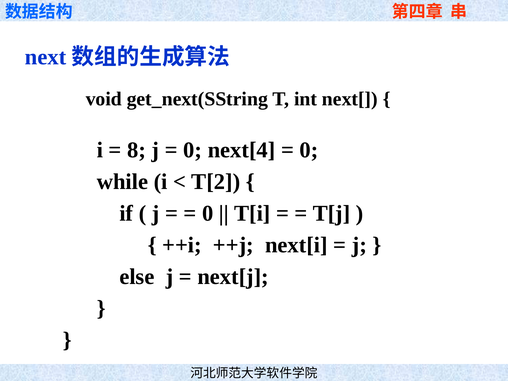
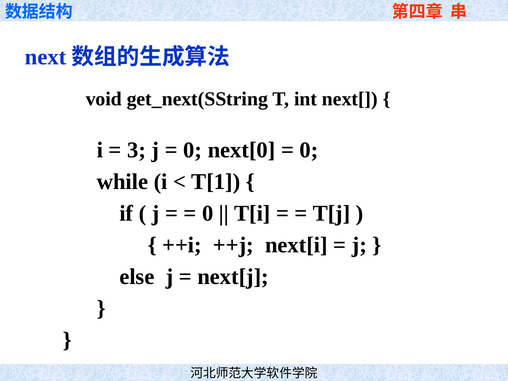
8: 8 -> 3
next[4: next[4 -> next[0
T[2: T[2 -> T[1
